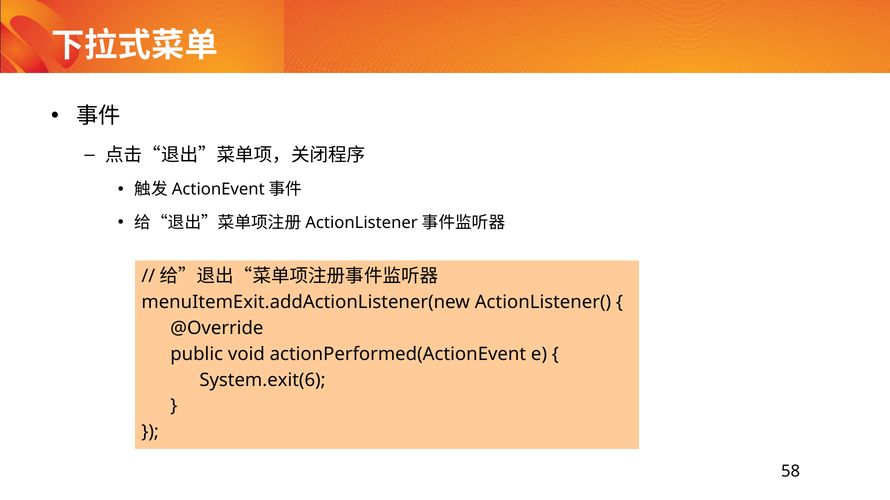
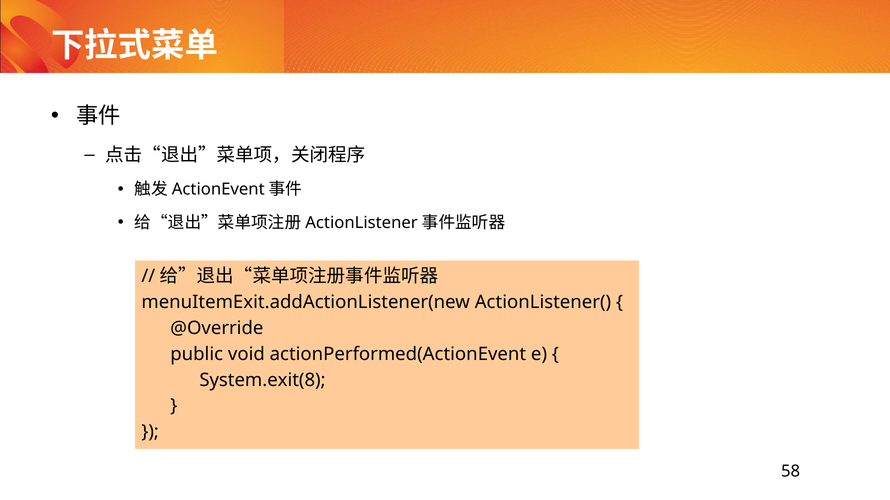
System.exit(6: System.exit(6 -> System.exit(8
